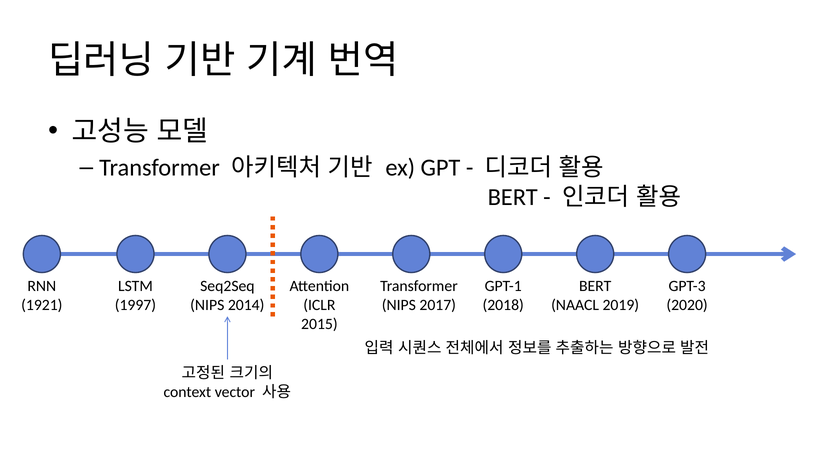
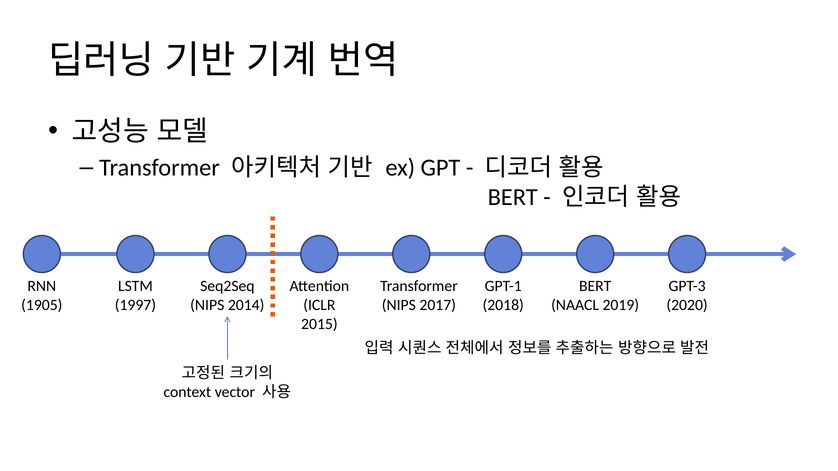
1921: 1921 -> 1905
